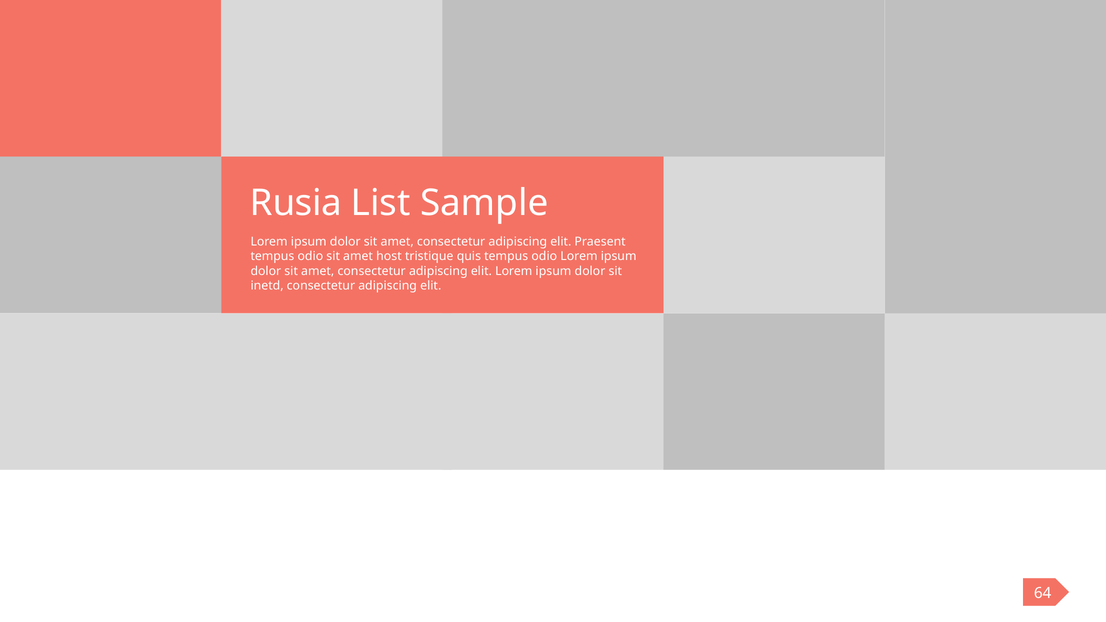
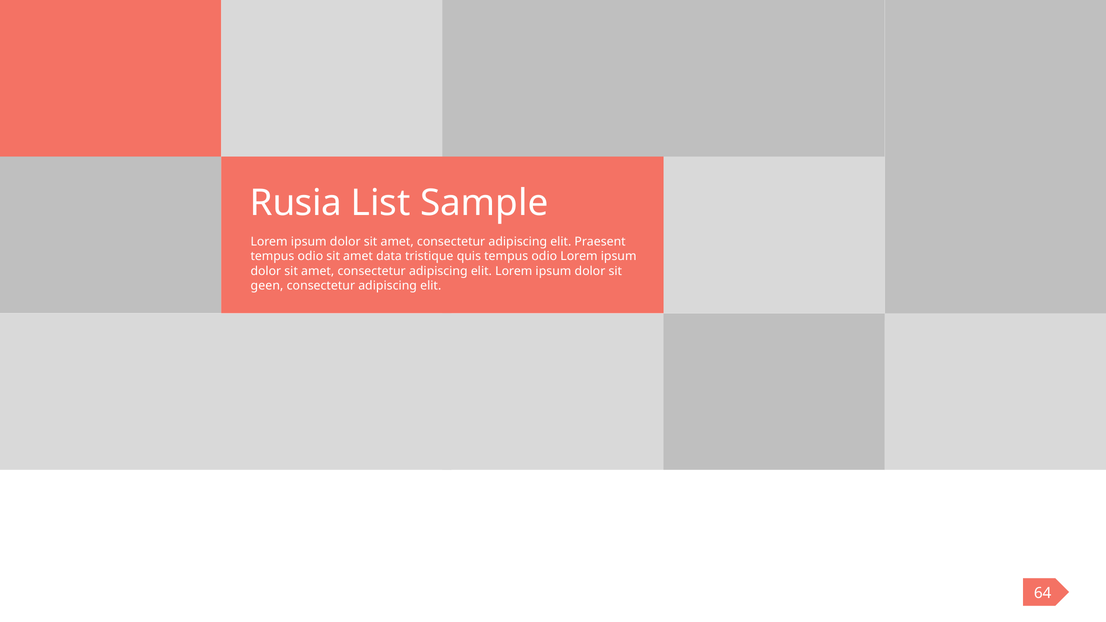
host: host -> data
inetd: inetd -> geen
